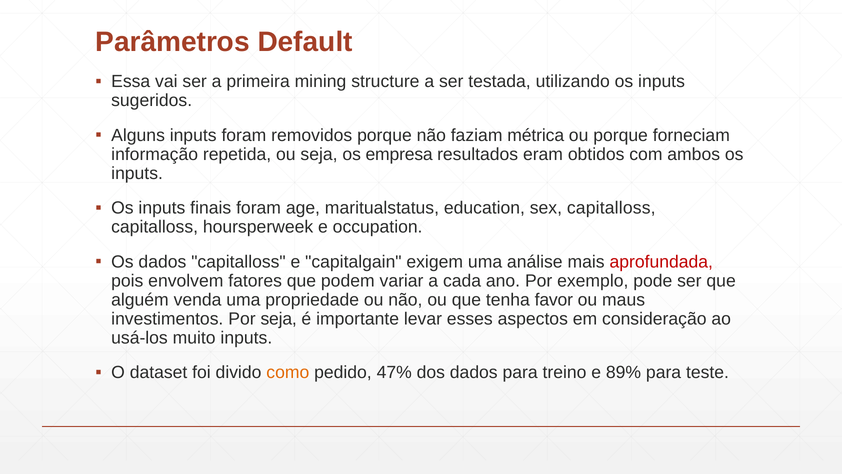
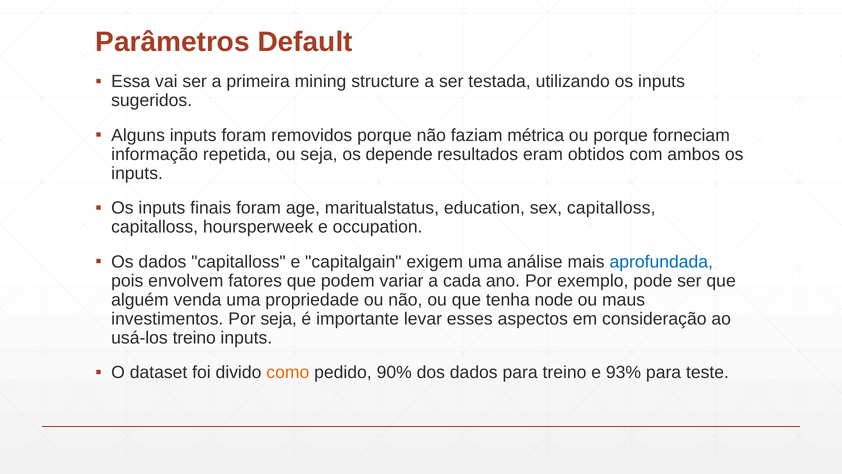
empresa: empresa -> depende
aprofundada colour: red -> blue
favor: favor -> node
usá-los muito: muito -> treino
47%: 47% -> 90%
89%: 89% -> 93%
